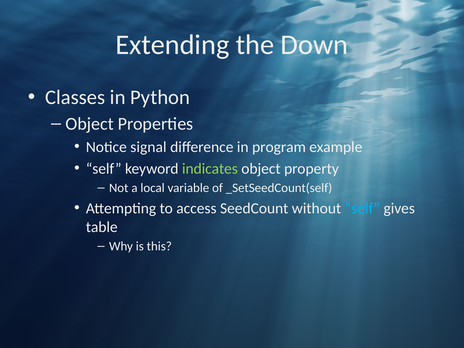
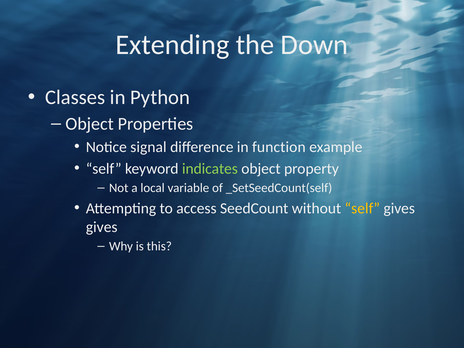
program: program -> function
self at (362, 208) colour: light blue -> yellow
table at (102, 227): table -> gives
